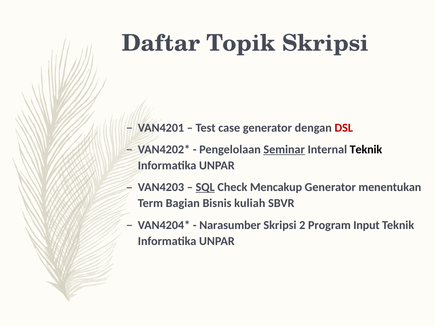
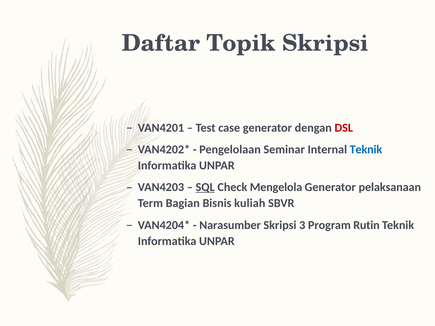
Seminar underline: present -> none
Teknik at (366, 150) colour: black -> blue
Mencakup: Mencakup -> Mengelola
menentukan: menentukan -> pelaksanaan
2: 2 -> 3
Input: Input -> Rutin
